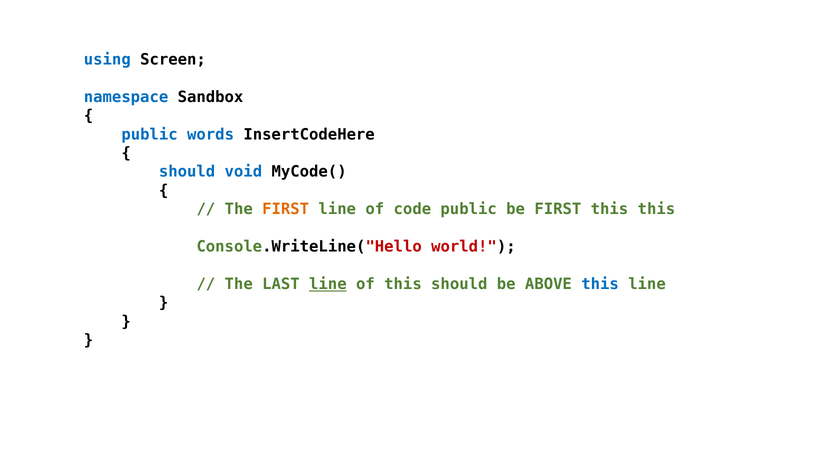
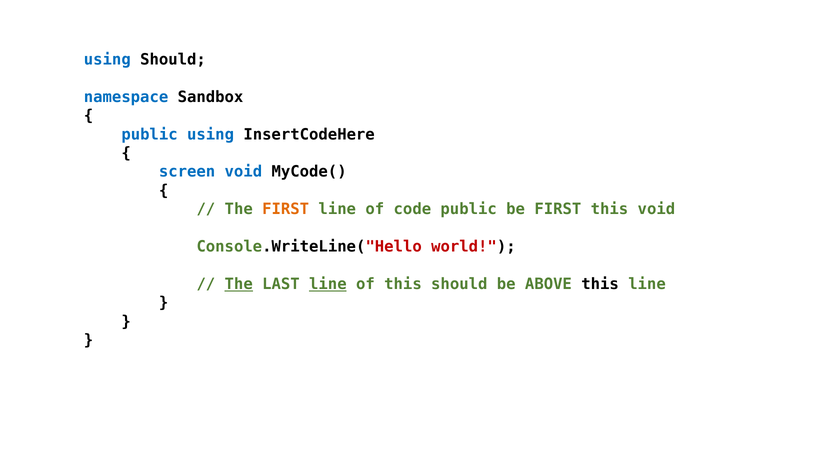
using Screen: Screen -> Should
public words: words -> using
should at (187, 172): should -> screen
this this: this -> void
The at (239, 284) underline: none -> present
this at (600, 284) colour: blue -> black
